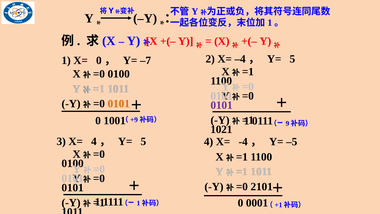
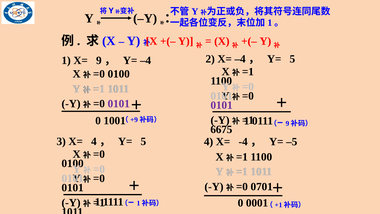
X= 0: 0 -> 9
Y= –7: –7 -> –4
0101 at (119, 104) colour: orange -> purple
1021: 1021 -> 6675
2101: 2101 -> 0701
